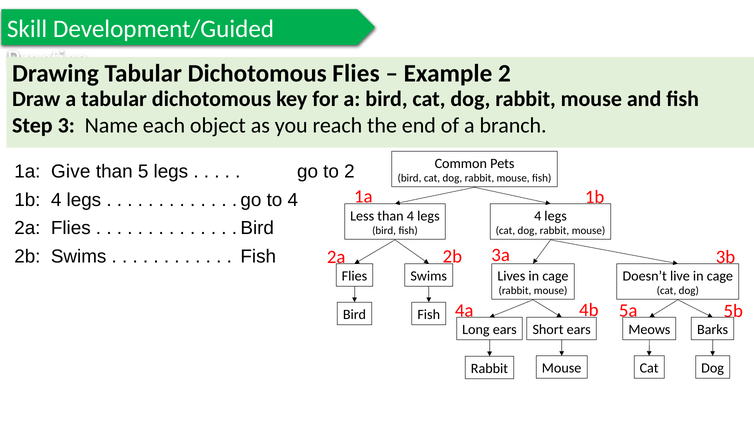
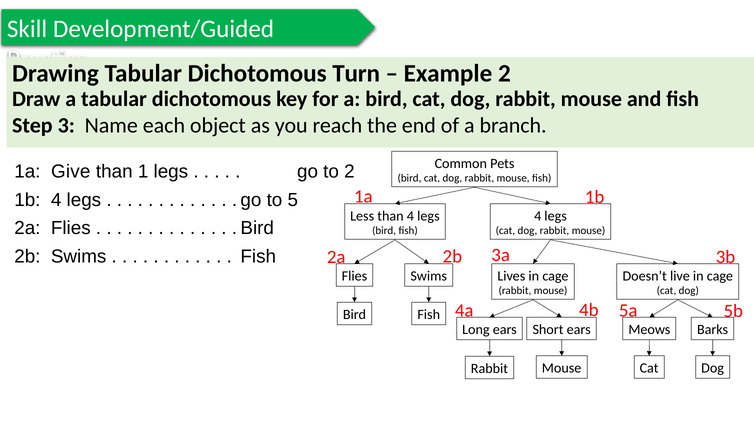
Dichotomous Flies: Flies -> Turn
5: 5 -> 1
to 4: 4 -> 5
